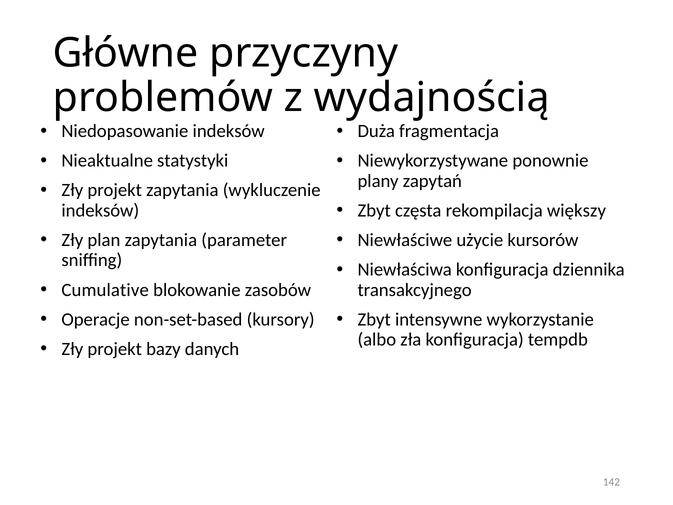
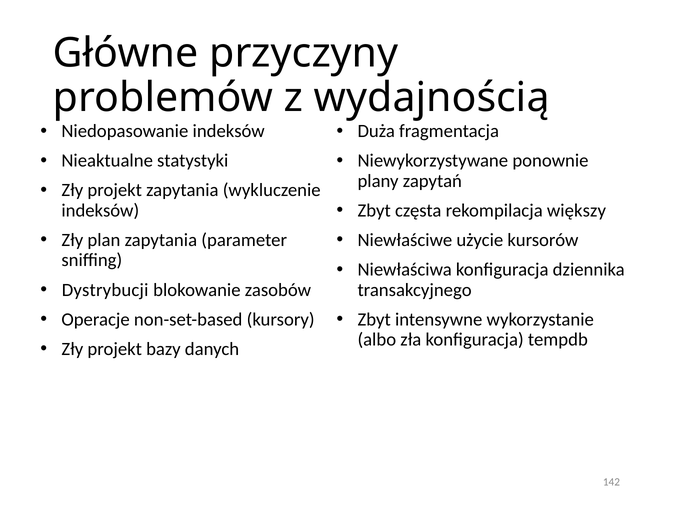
Cumulative: Cumulative -> Dystrybucji
